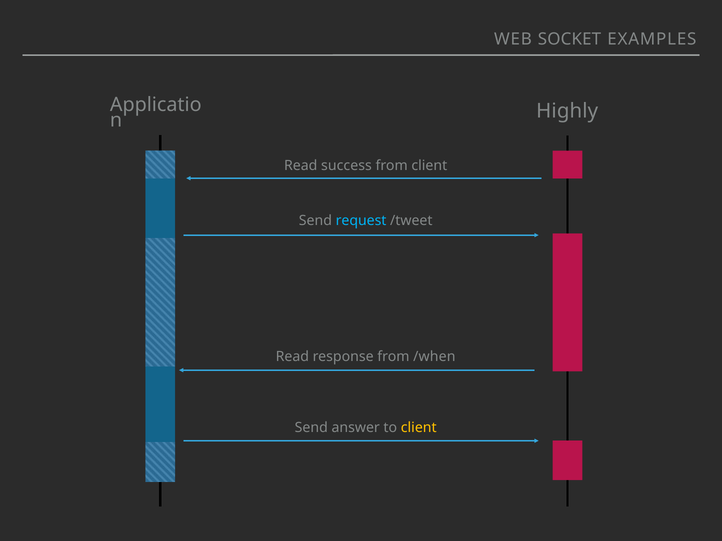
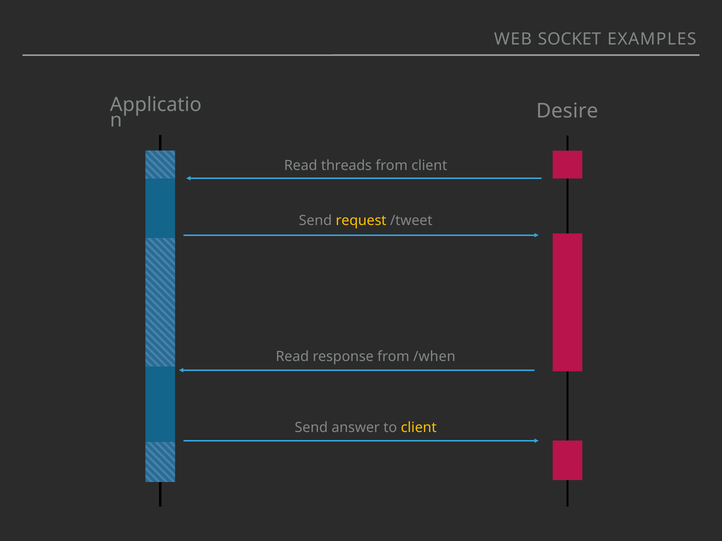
Highly: Highly -> Desire
success: success -> threads
request colour: light blue -> yellow
